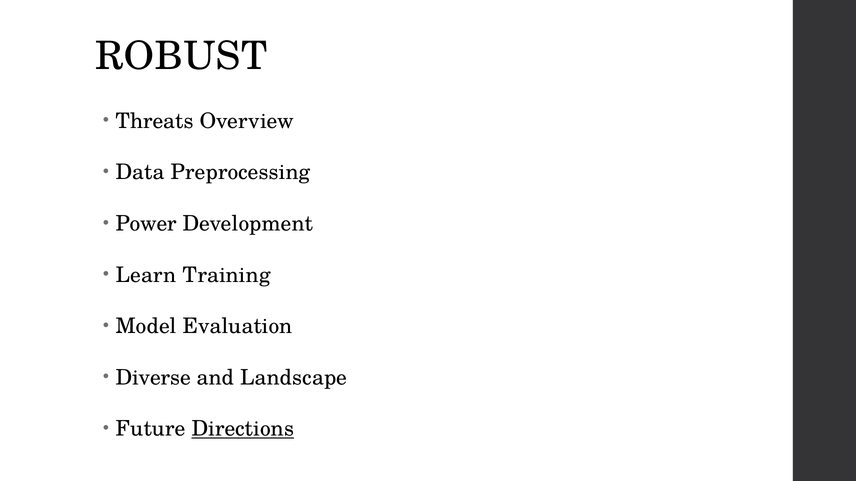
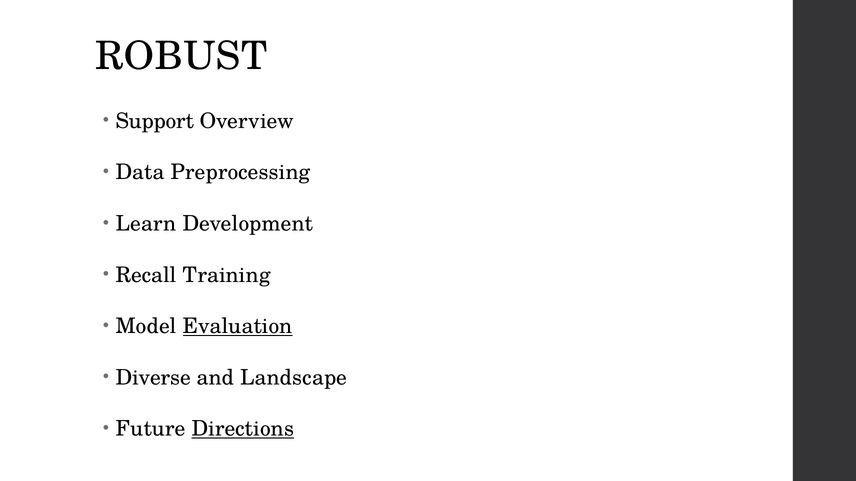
Threats: Threats -> Support
Power: Power -> Learn
Learn: Learn -> Recall
Evaluation underline: none -> present
